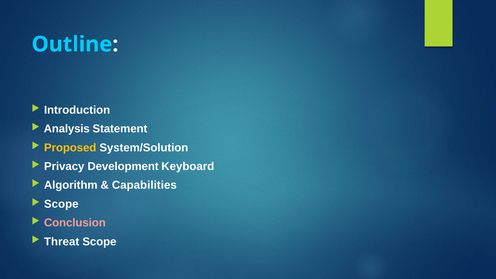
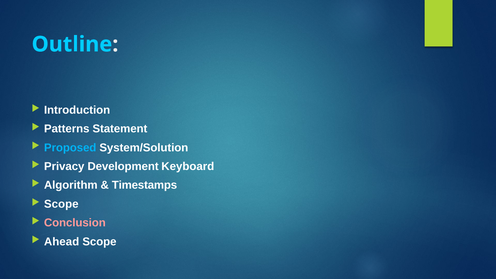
Analysis: Analysis -> Patterns
Proposed colour: yellow -> light blue
Capabilities: Capabilities -> Timestamps
Threat: Threat -> Ahead
